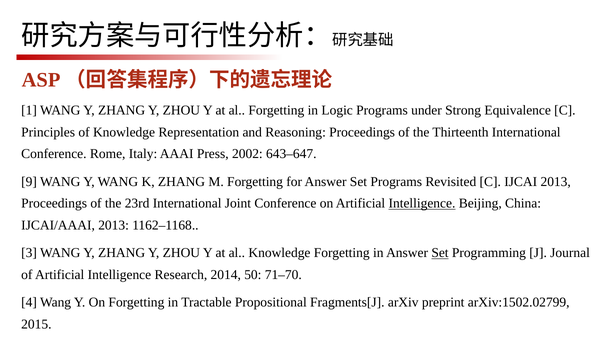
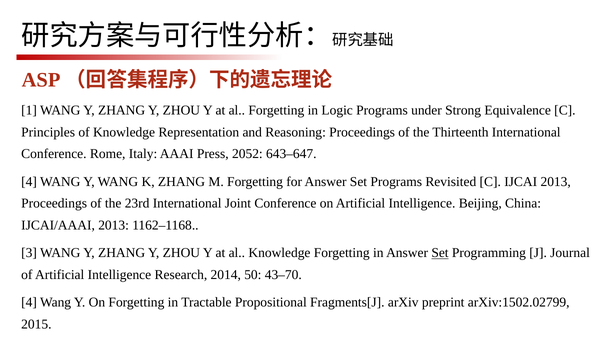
2002: 2002 -> 2052
9 at (29, 181): 9 -> 4
Intelligence at (422, 203) underline: present -> none
71–70: 71–70 -> 43–70
